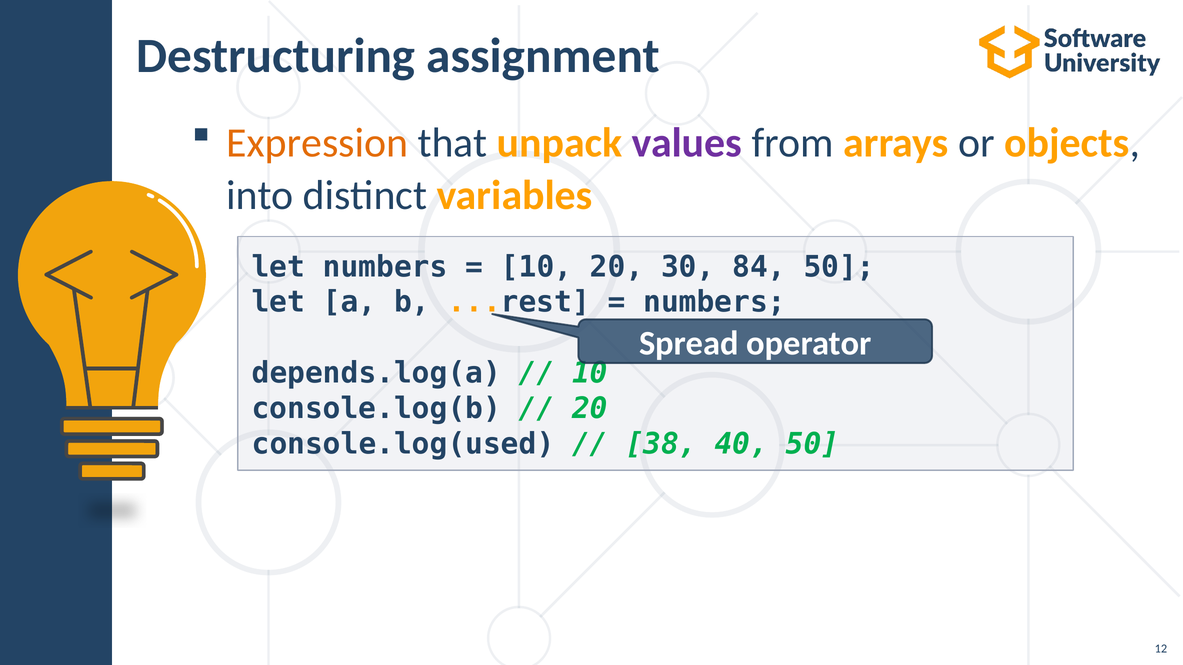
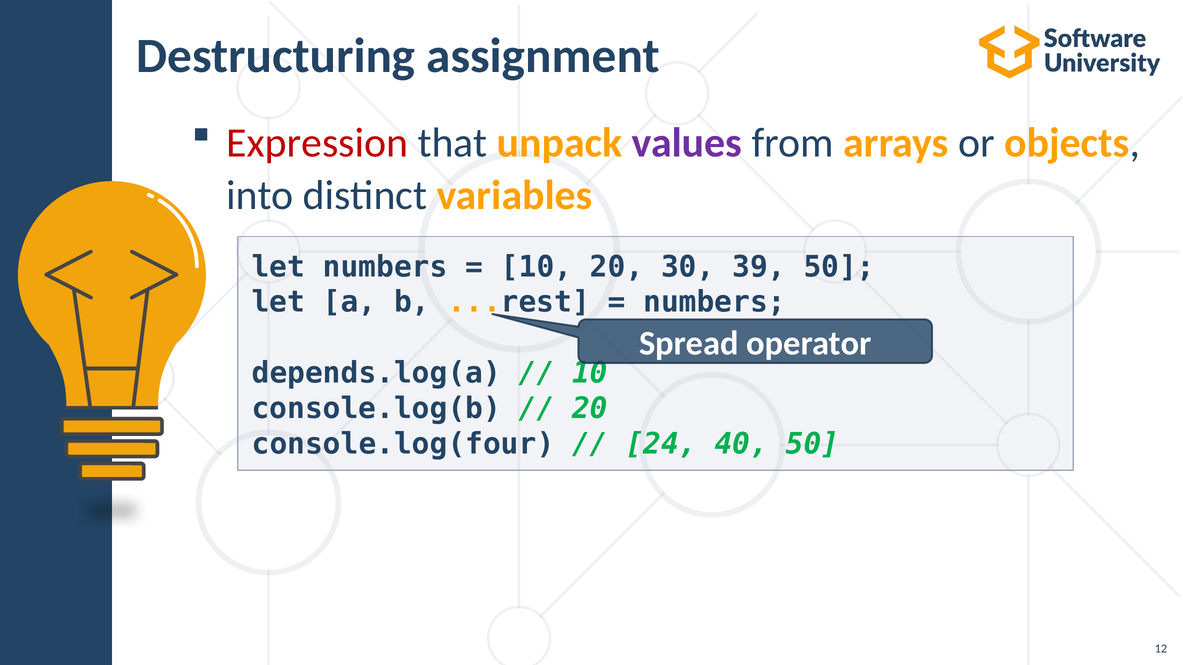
Expression colour: orange -> red
84: 84 -> 39
console.log(used: console.log(used -> console.log(four
38: 38 -> 24
